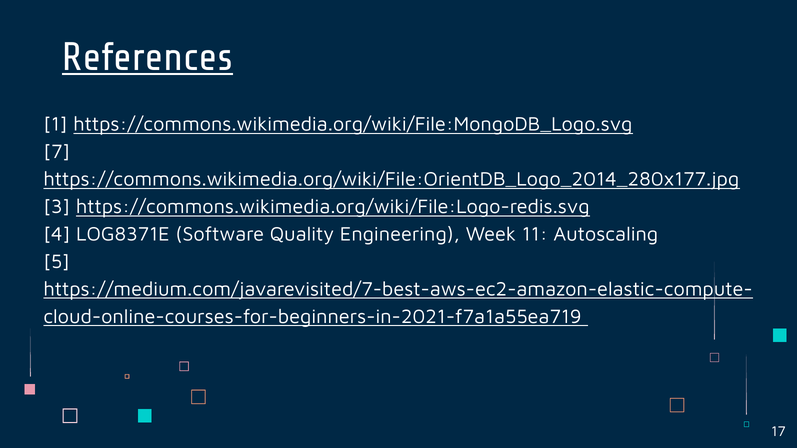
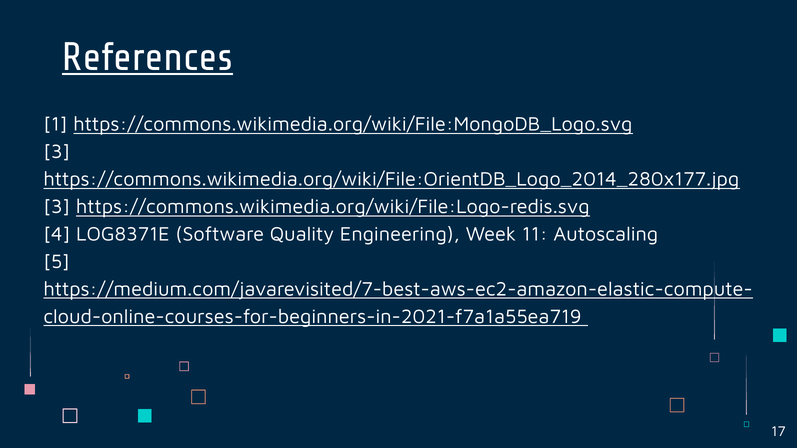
7 at (57, 152): 7 -> 3
